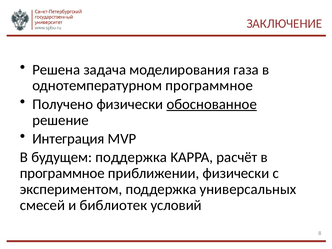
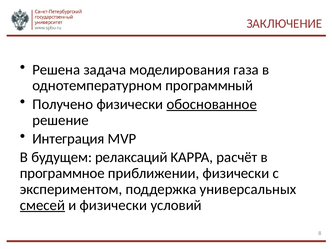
однотемпературном программное: программное -> программный
будущем поддержка: поддержка -> релаксаций
смесей underline: none -> present
и библиотек: библиотек -> физически
